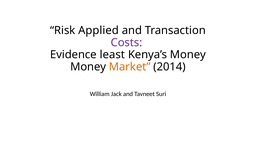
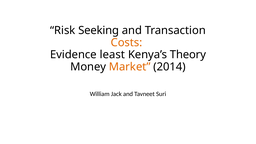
Applied: Applied -> Seeking
Costs colour: purple -> orange
Kenya’s Money: Money -> Theory
